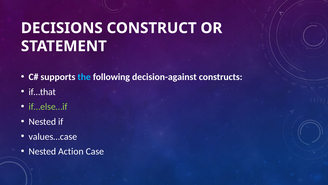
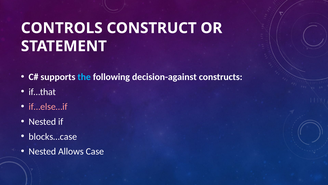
DECISIONS: DECISIONS -> CONTROLS
if…else…if colour: light green -> pink
values…case: values…case -> blocks…case
Action: Action -> Allows
